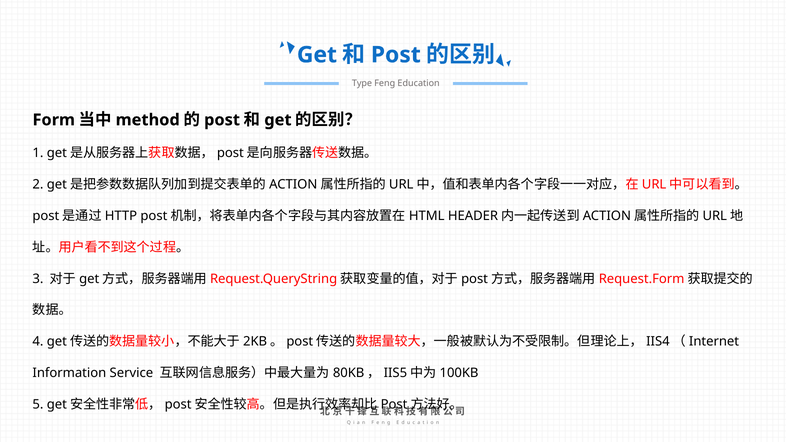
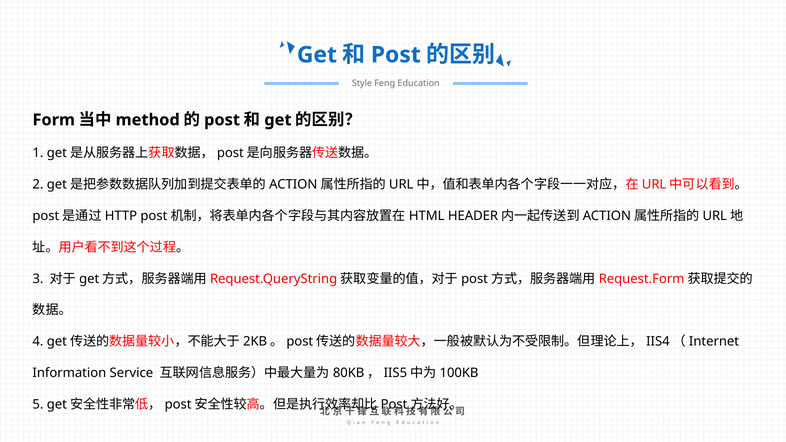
Type: Type -> Style
